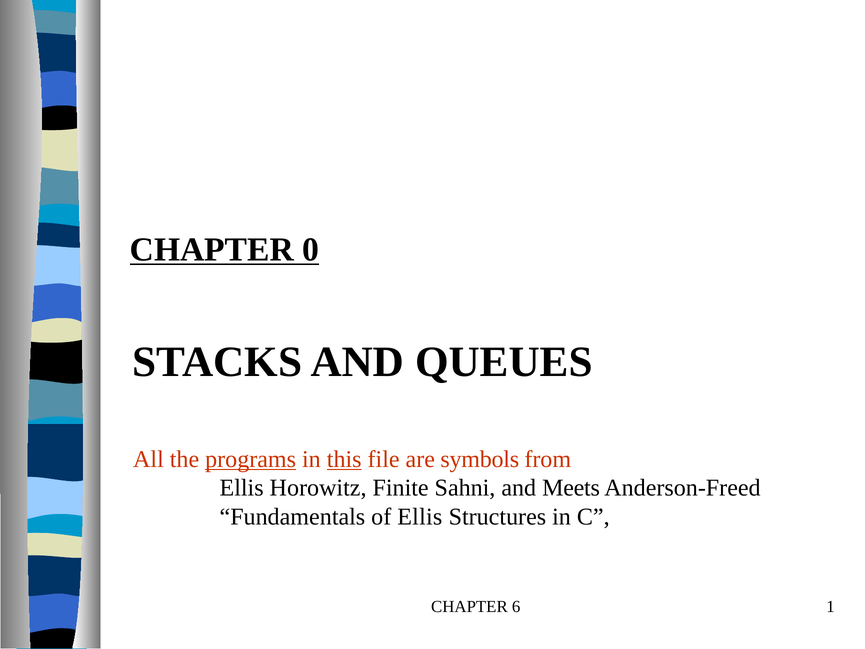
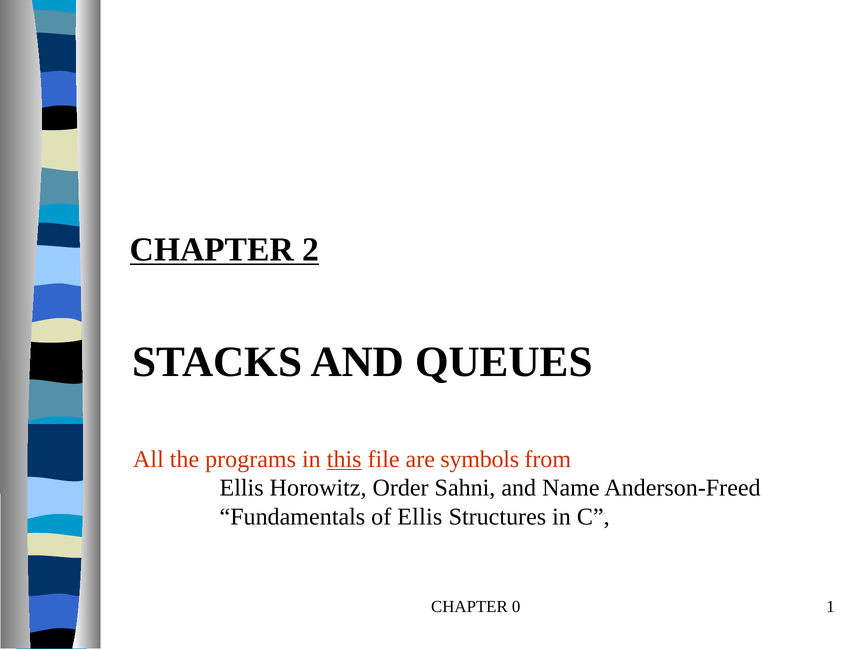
0: 0 -> 2
programs underline: present -> none
Finite: Finite -> Order
Meets: Meets -> Name
6: 6 -> 0
